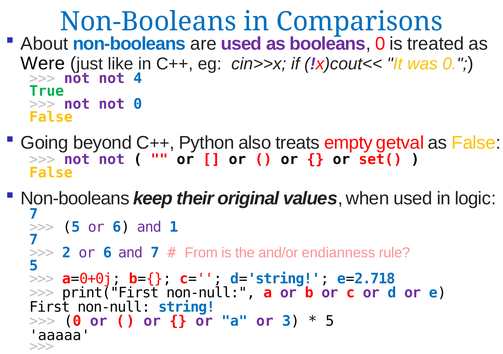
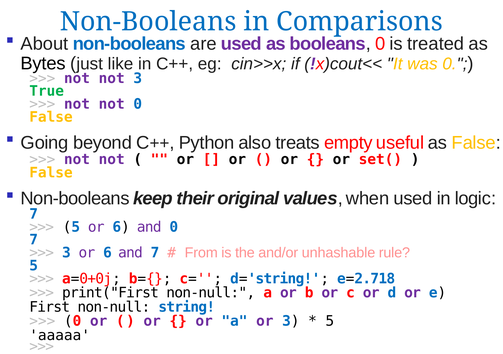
Were: Were -> Bytes
not 4: 4 -> 3
getval: getval -> useful
and 1: 1 -> 0
2 at (66, 253): 2 -> 3
endianness: endianness -> unhashable
